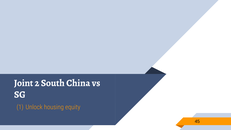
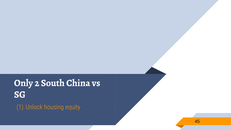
Joint: Joint -> Only
